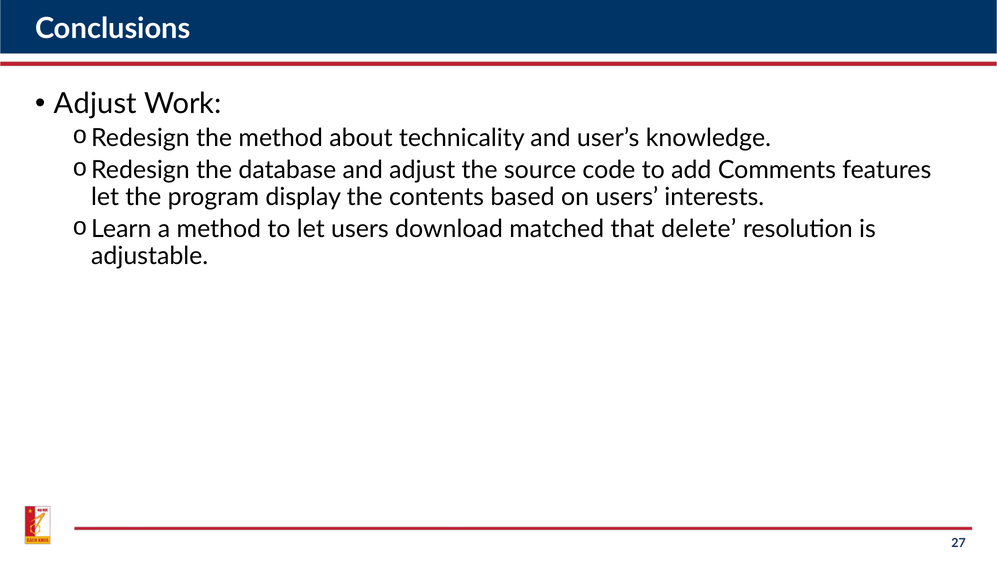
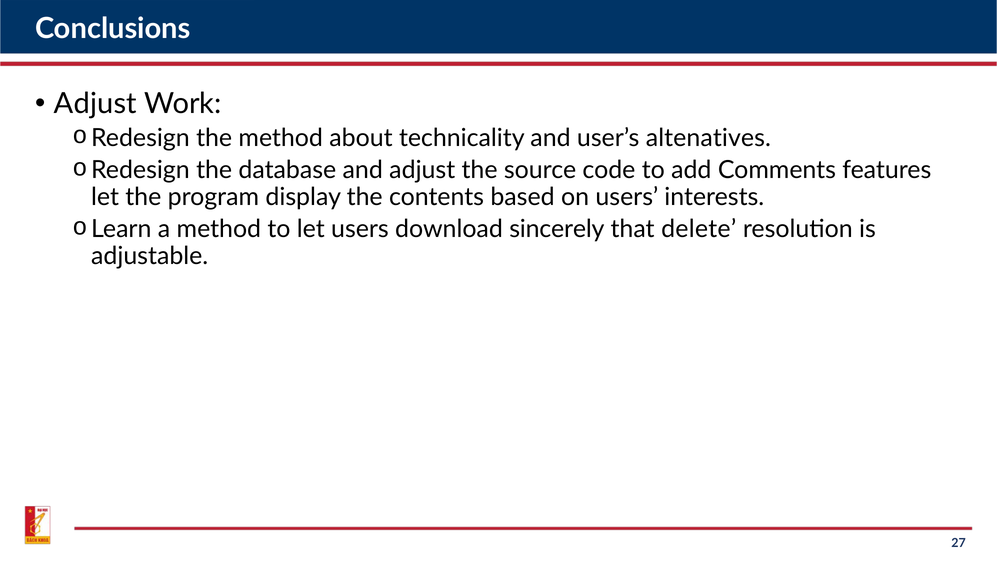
knowledge: knowledge -> altenatives
matched: matched -> sincerely
